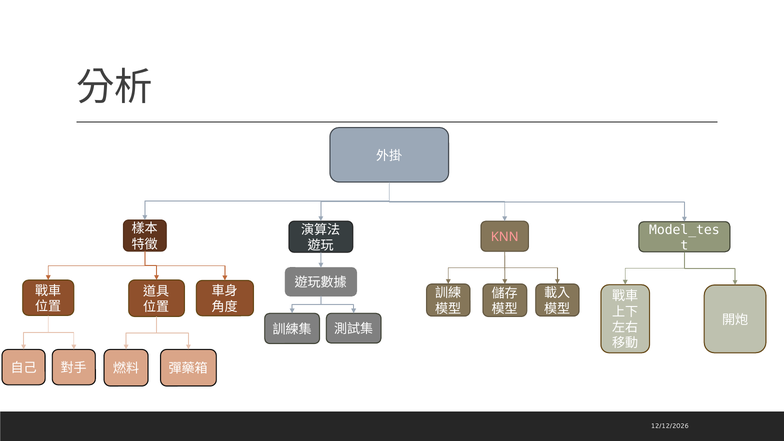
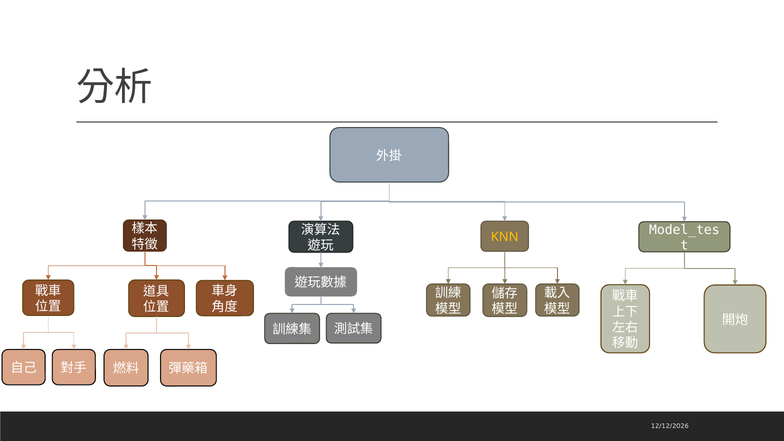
KNN colour: pink -> yellow
